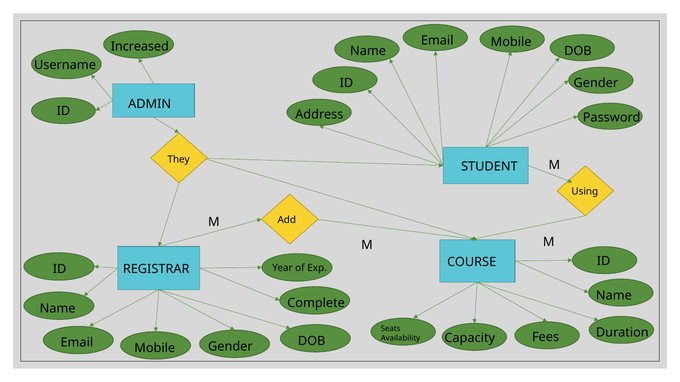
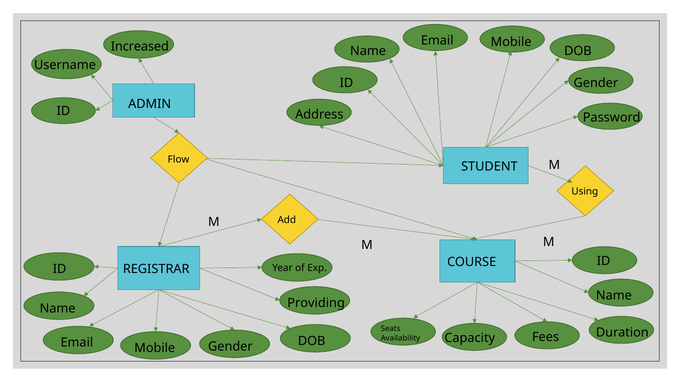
They: They -> Flow
Complete: Complete -> Providing
